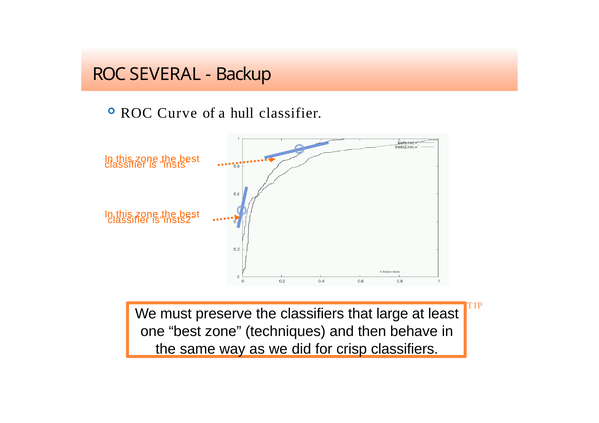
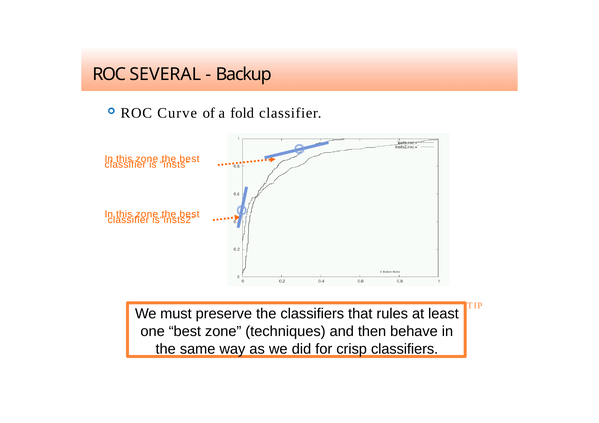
hull: hull -> fold
large: large -> rules
